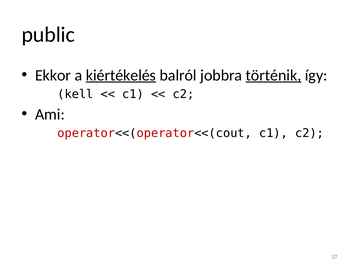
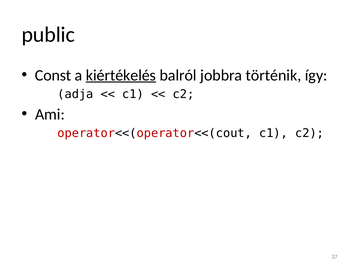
Ekkor: Ekkor -> Const
történik underline: present -> none
kell: kell -> adja
